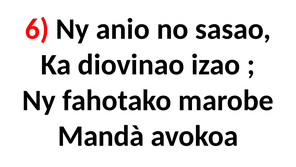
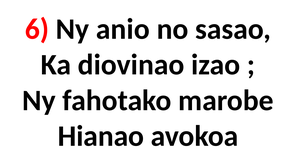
Mandà: Mandà -> Hianao
